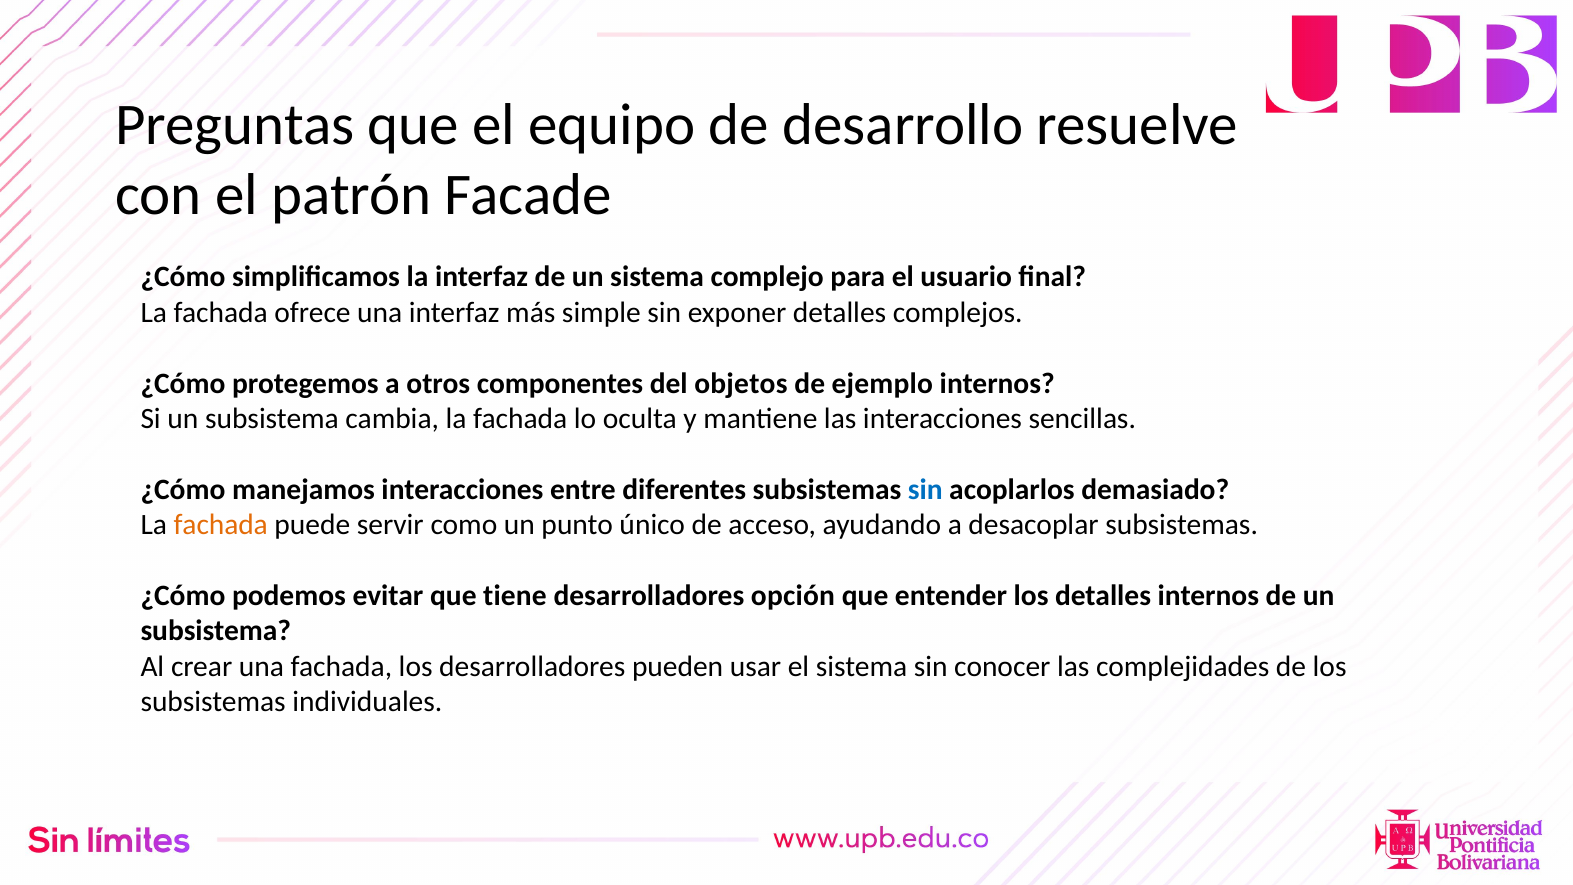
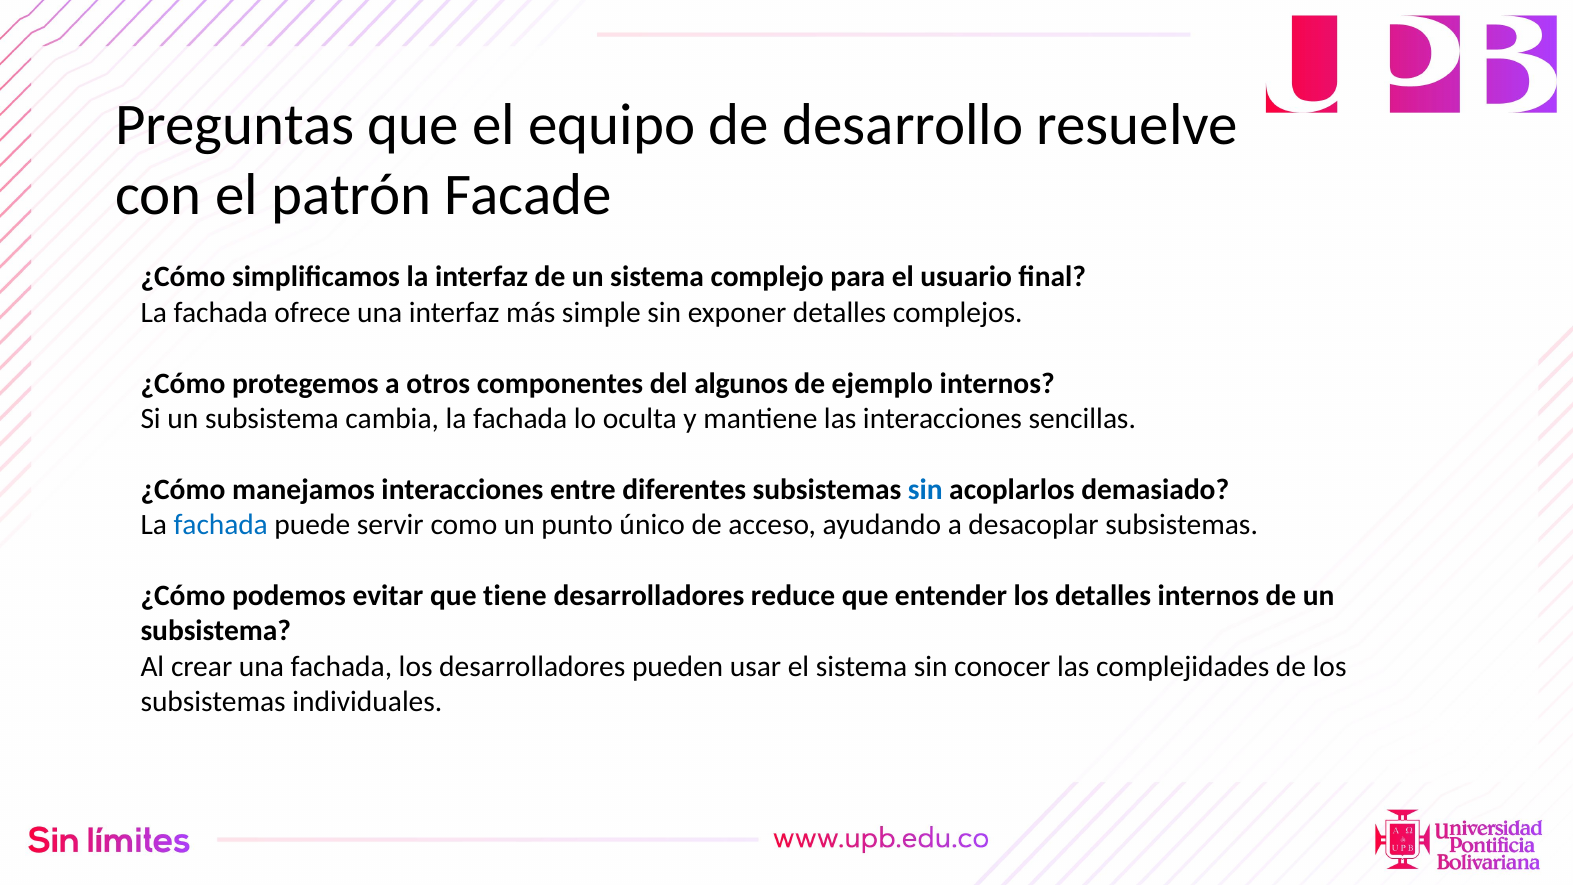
objetos: objetos -> algunos
fachada at (221, 525) colour: orange -> blue
opción: opción -> reduce
